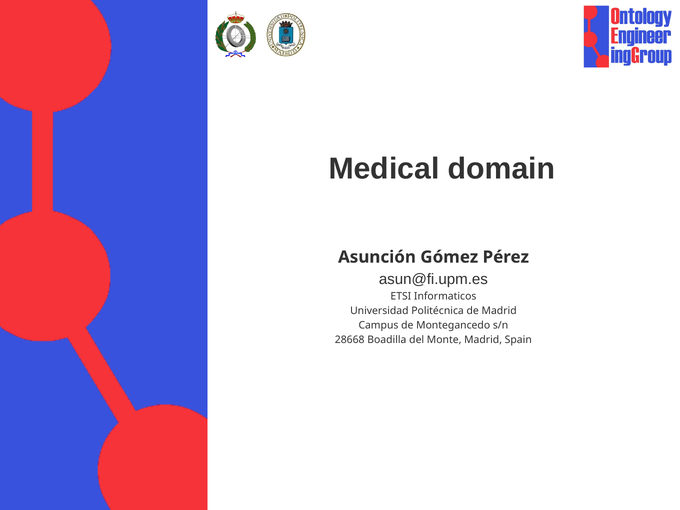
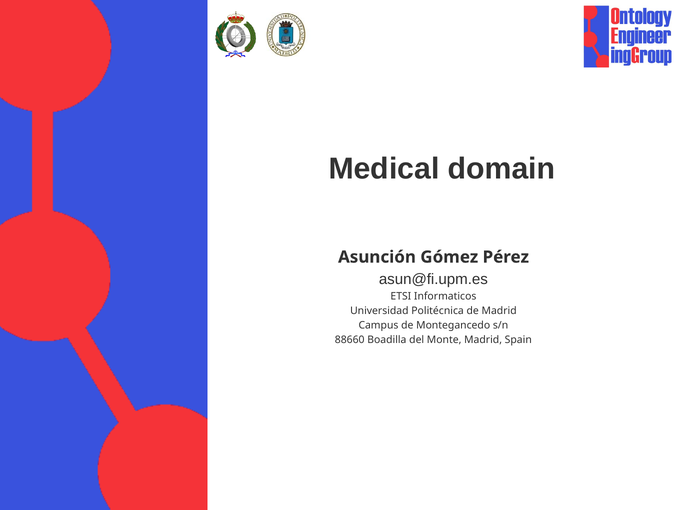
28668: 28668 -> 88660
